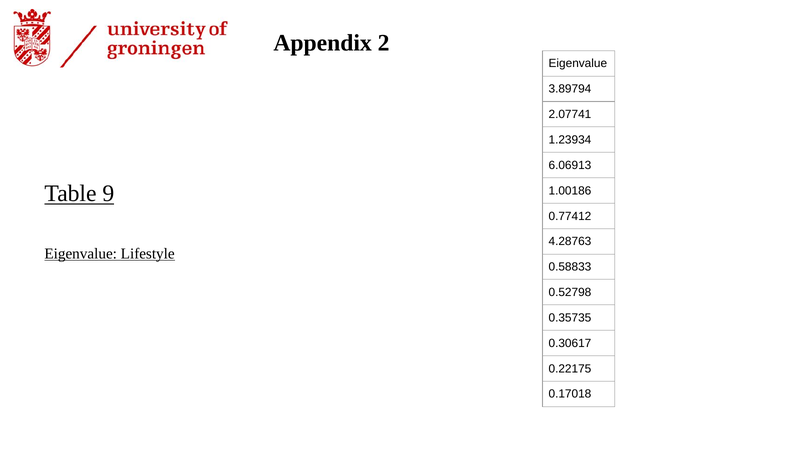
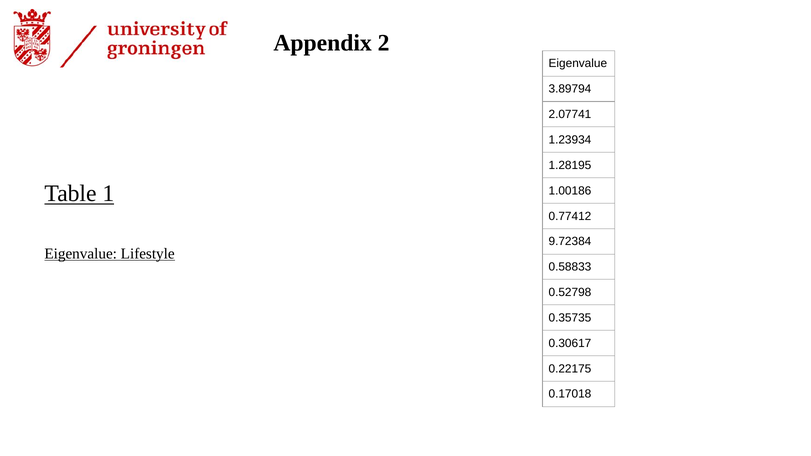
6.06913: 6.06913 -> 1.28195
9: 9 -> 1
4.28763: 4.28763 -> 9.72384
